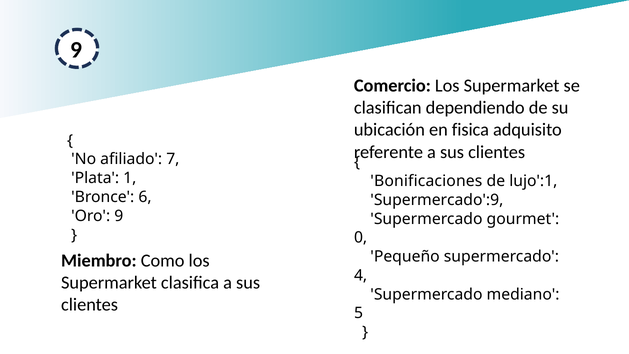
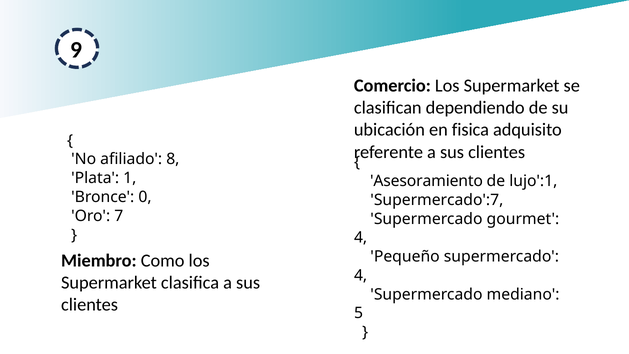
7: 7 -> 8
Bonificaciones: Bonificaciones -> Asesoramiento
6: 6 -> 0
Supermercado':9: Supermercado':9 -> Supermercado':7
Oro 9: 9 -> 7
0 at (361, 238): 0 -> 4
